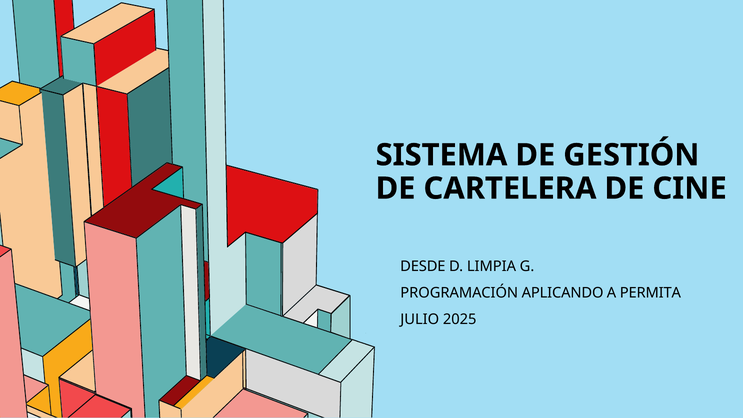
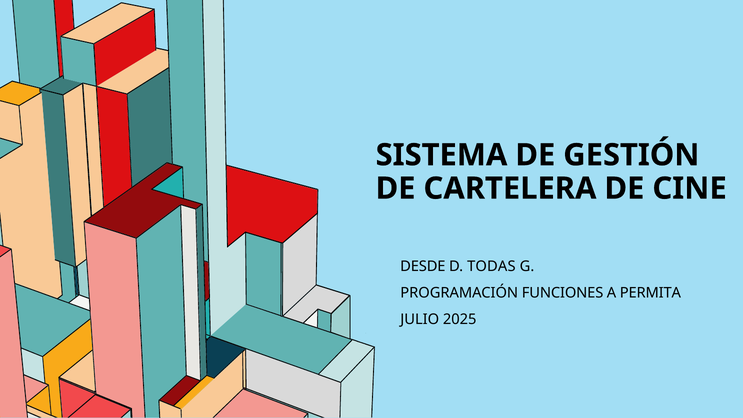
LIMPIA: LIMPIA -> TODAS
APLICANDO: APLICANDO -> FUNCIONES
